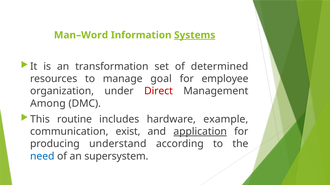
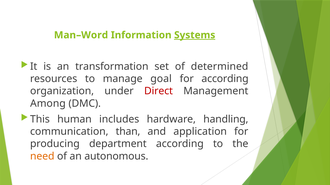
for employee: employee -> according
routine: routine -> human
example: example -> handling
exist: exist -> than
application underline: present -> none
understand: understand -> department
need colour: blue -> orange
supersystem: supersystem -> autonomous
